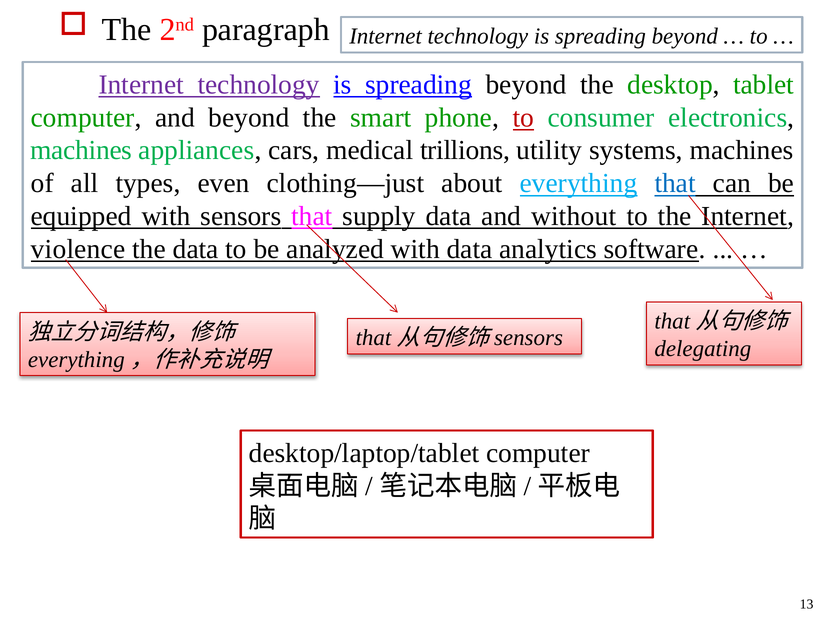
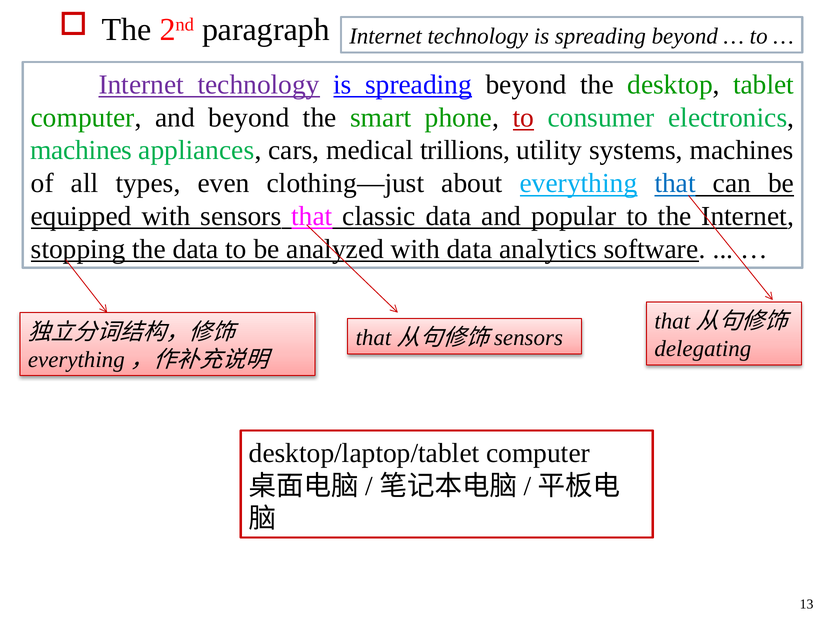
supply: supply -> classic
without: without -> popular
violence: violence -> stopping
